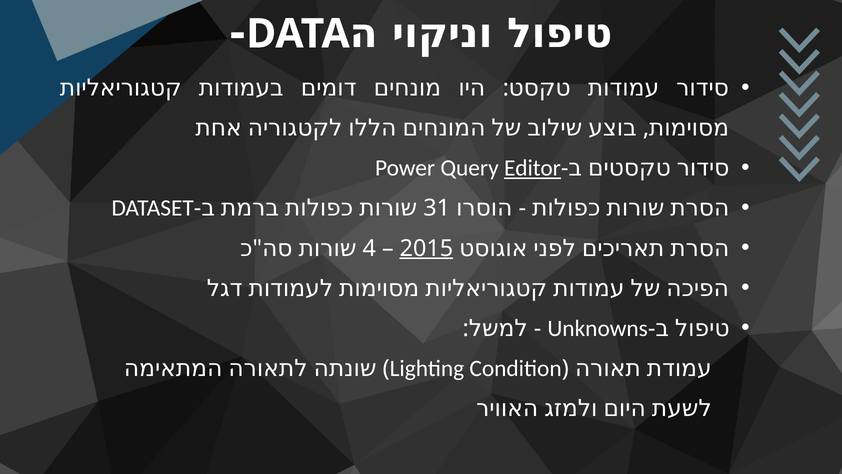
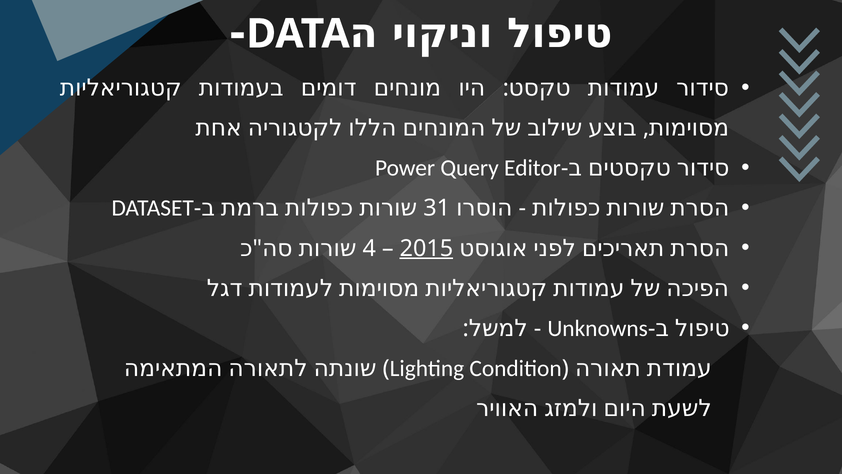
Editor underline: present -> none
